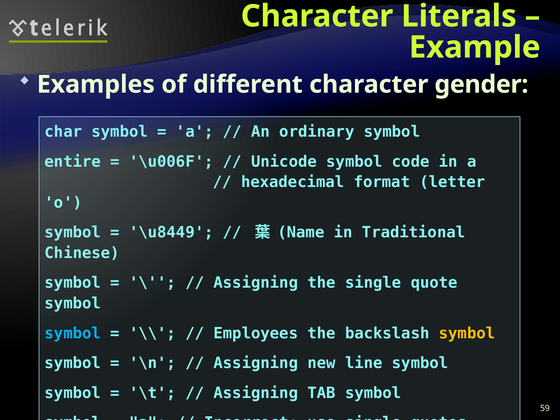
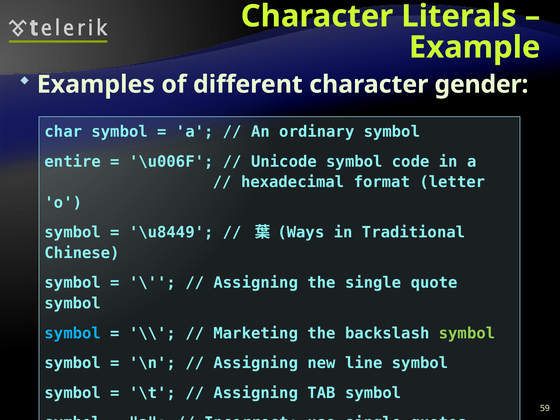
Name: Name -> Ways
Employees: Employees -> Marketing
symbol at (467, 333) colour: yellow -> light green
